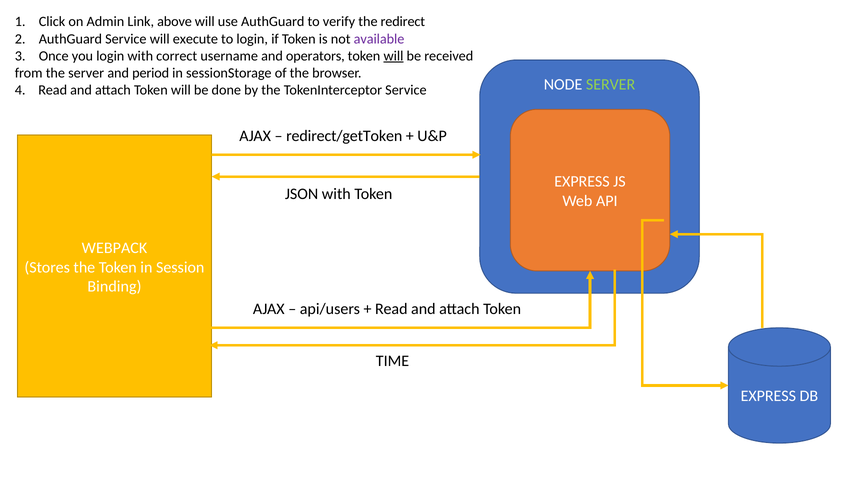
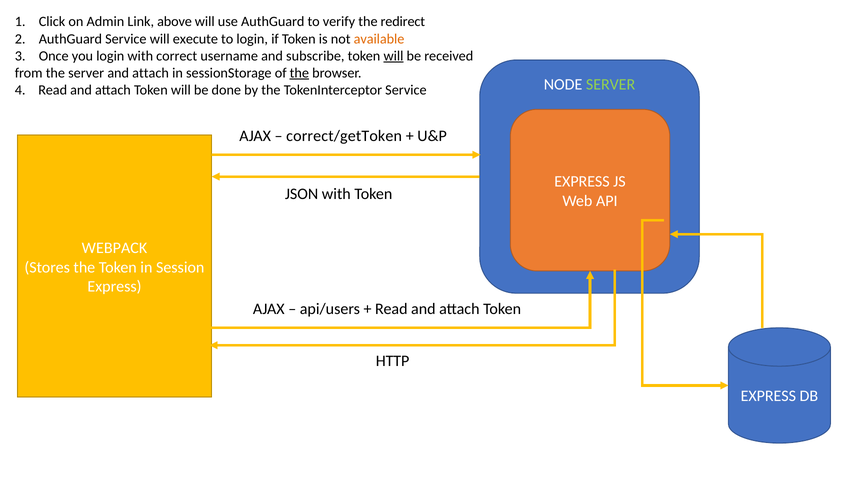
available colour: purple -> orange
operators: operators -> subscribe
server and period: period -> attach
the at (299, 73) underline: none -> present
redirect/getToken: redirect/getToken -> correct/getToken
Binding at (114, 287): Binding -> Express
TIME: TIME -> HTTP
